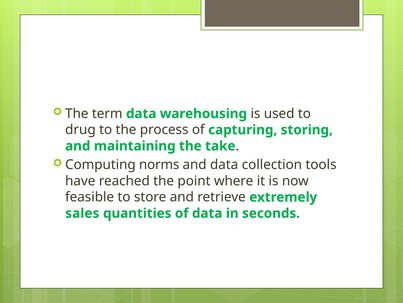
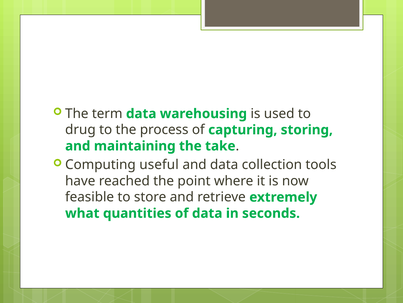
norms: norms -> useful
sales: sales -> what
